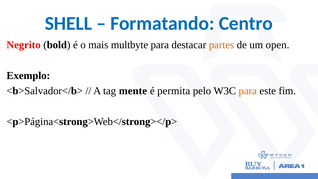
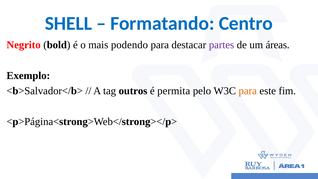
multbyte: multbyte -> podendo
partes colour: orange -> purple
open: open -> áreas
mente: mente -> outros
